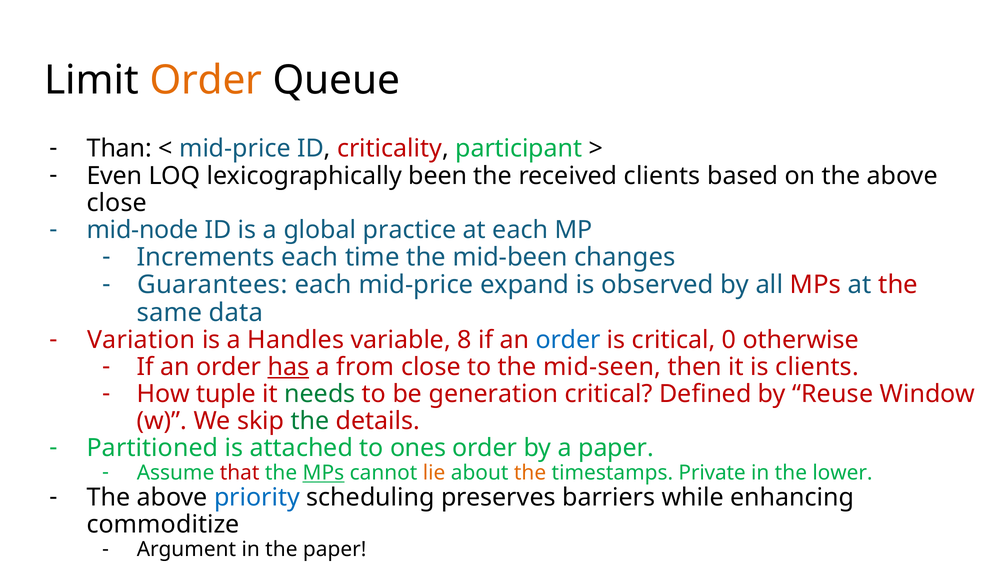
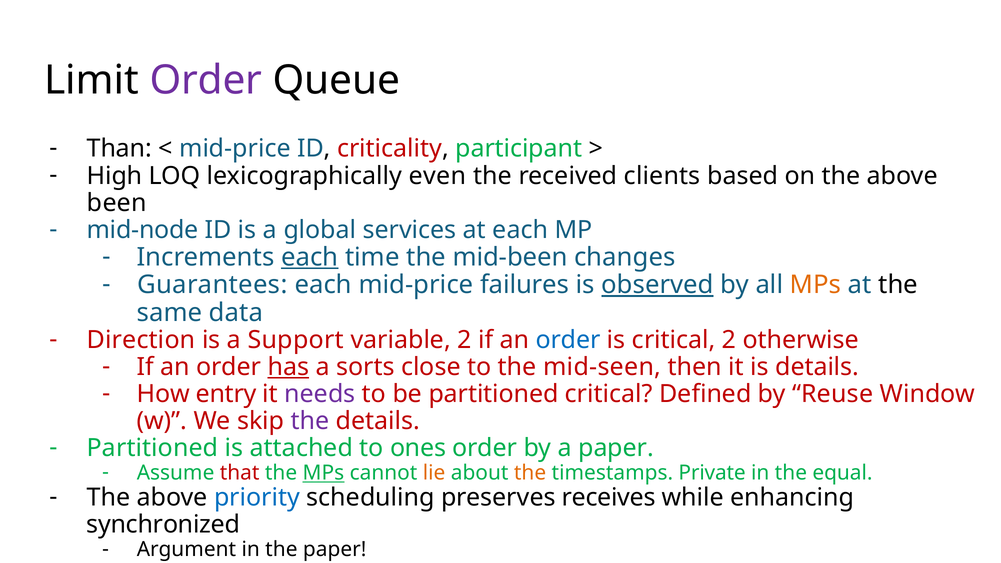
Order at (206, 80) colour: orange -> purple
Even: Even -> High
been: been -> even
close at (117, 203): close -> been
practice: practice -> services
each at (310, 257) underline: none -> present
expand: expand -> failures
observed underline: none -> present
MPs at (816, 285) colour: red -> orange
the at (898, 285) colour: red -> black
Variation: Variation -> Direction
Handles: Handles -> Support
variable 8: 8 -> 2
critical 0: 0 -> 2
from: from -> sorts
is clients: clients -> details
tuple: tuple -> entry
needs colour: green -> purple
be generation: generation -> partitioned
the at (310, 421) colour: green -> purple
lower: lower -> equal
barriers: barriers -> receives
commoditize: commoditize -> synchronized
